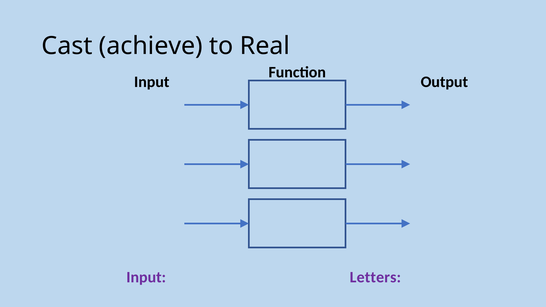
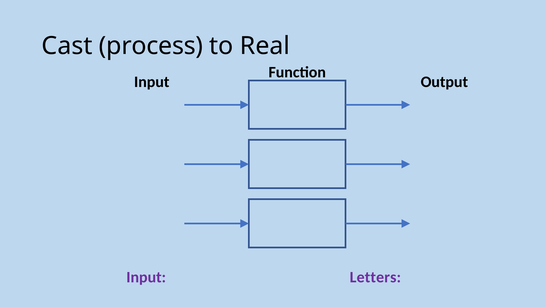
achieve: achieve -> process
